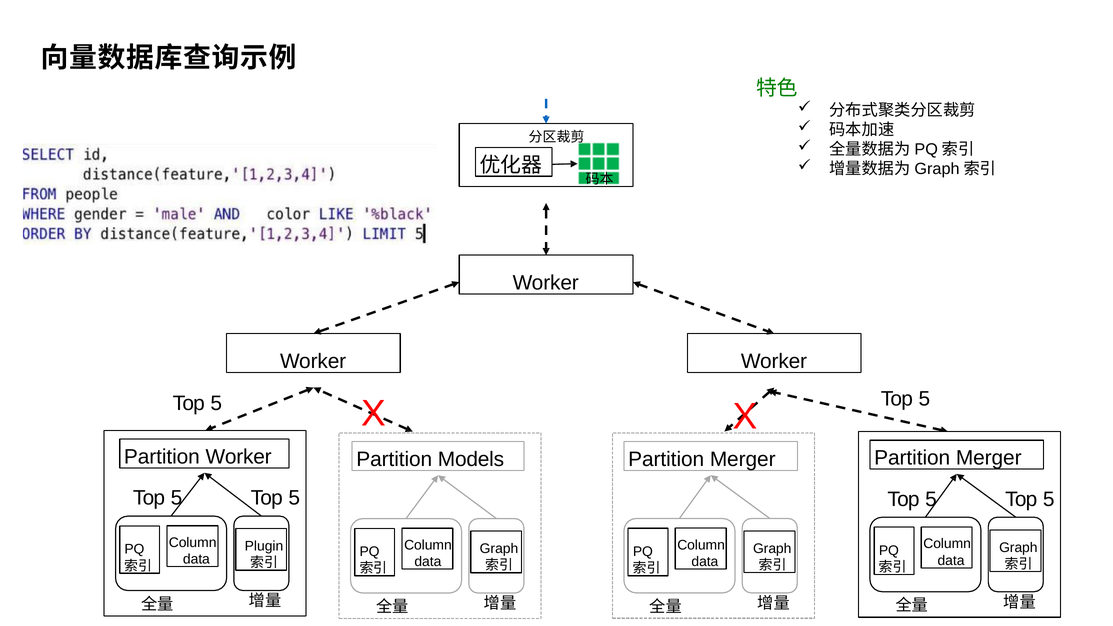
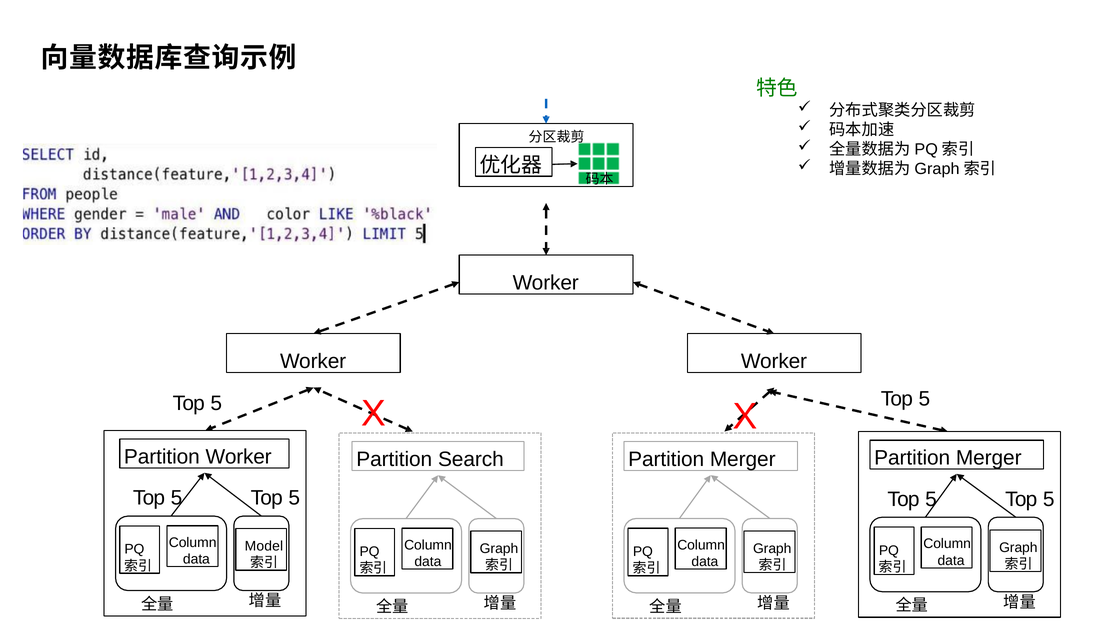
Models: Models -> Search
Plugin: Plugin -> Model
